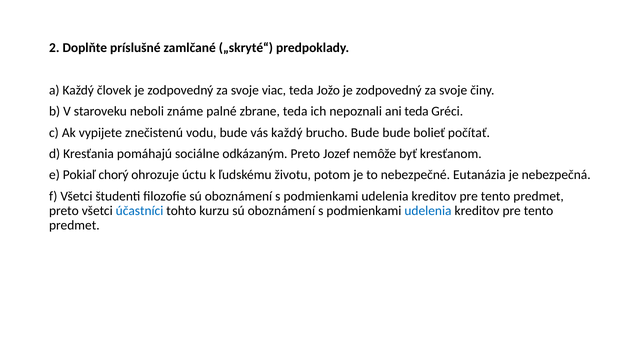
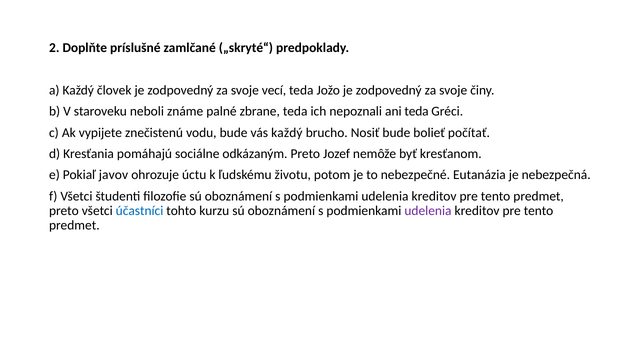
viac: viac -> vecí
brucho Bude: Bude -> Nosiť
chorý: chorý -> javov
udelenia at (428, 210) colour: blue -> purple
